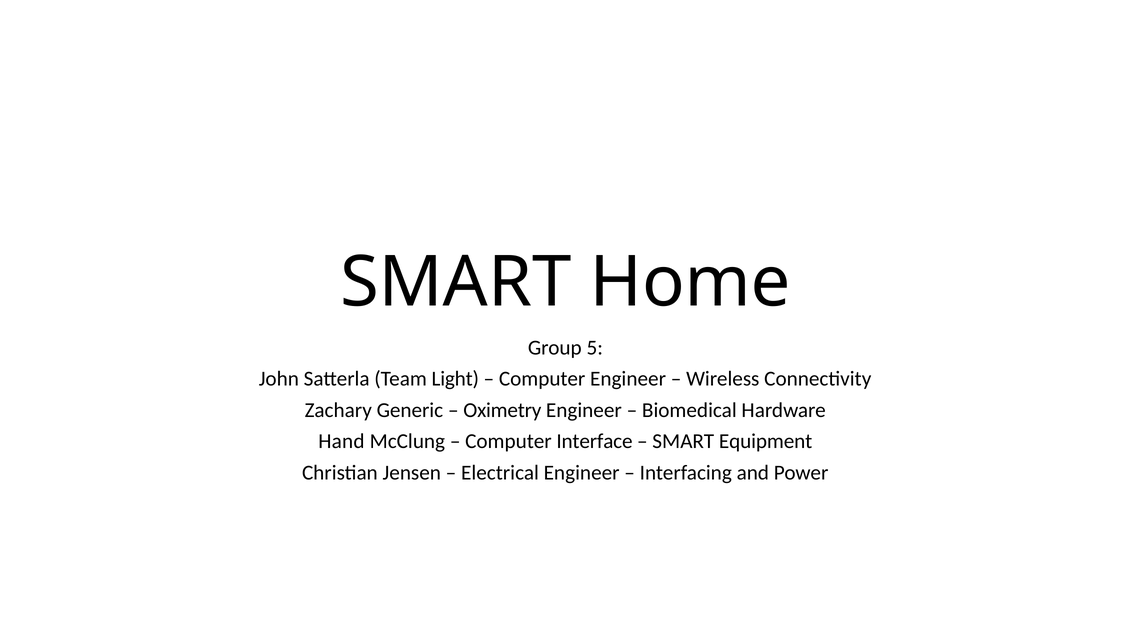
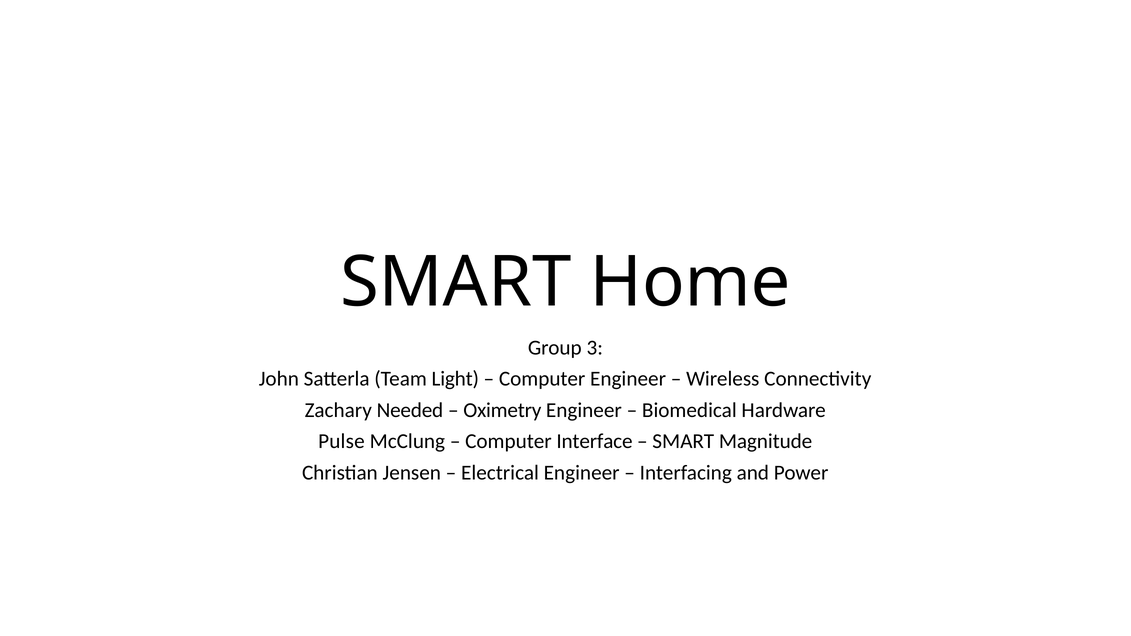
5: 5 -> 3
Generic: Generic -> Needed
Hand: Hand -> Pulse
Equipment: Equipment -> Magnitude
